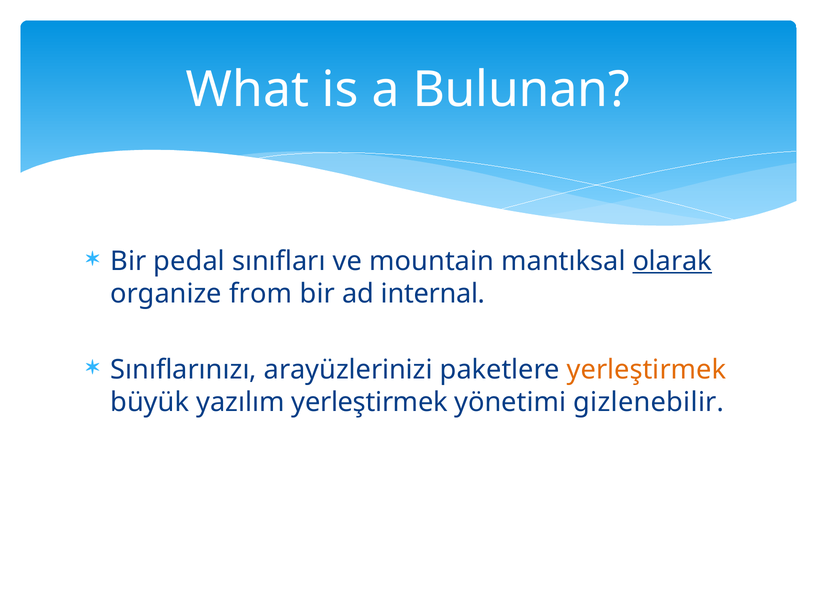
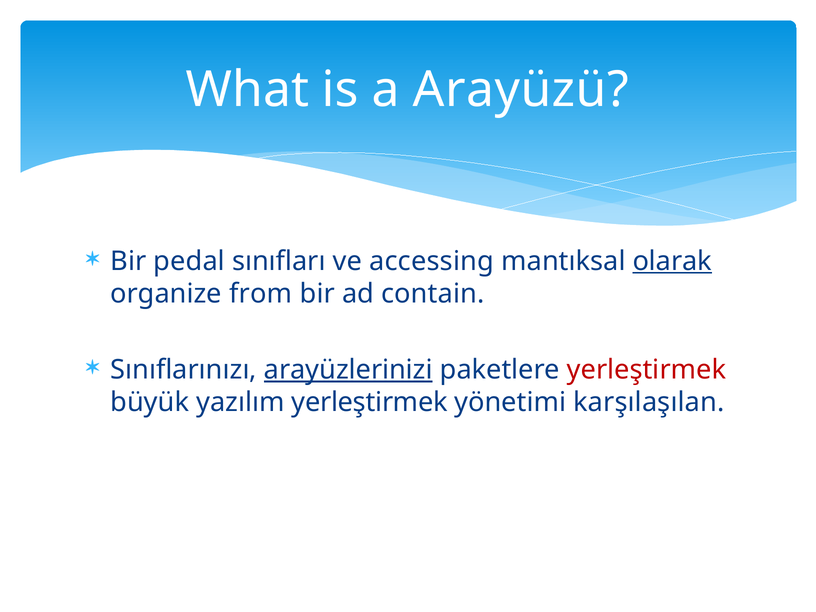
Bulunan: Bulunan -> Arayüzü
mountain: mountain -> accessing
internal: internal -> contain
arayüzlerinizi underline: none -> present
yerleştirmek at (646, 370) colour: orange -> red
gizlenebilir: gizlenebilir -> karşılaşılan
